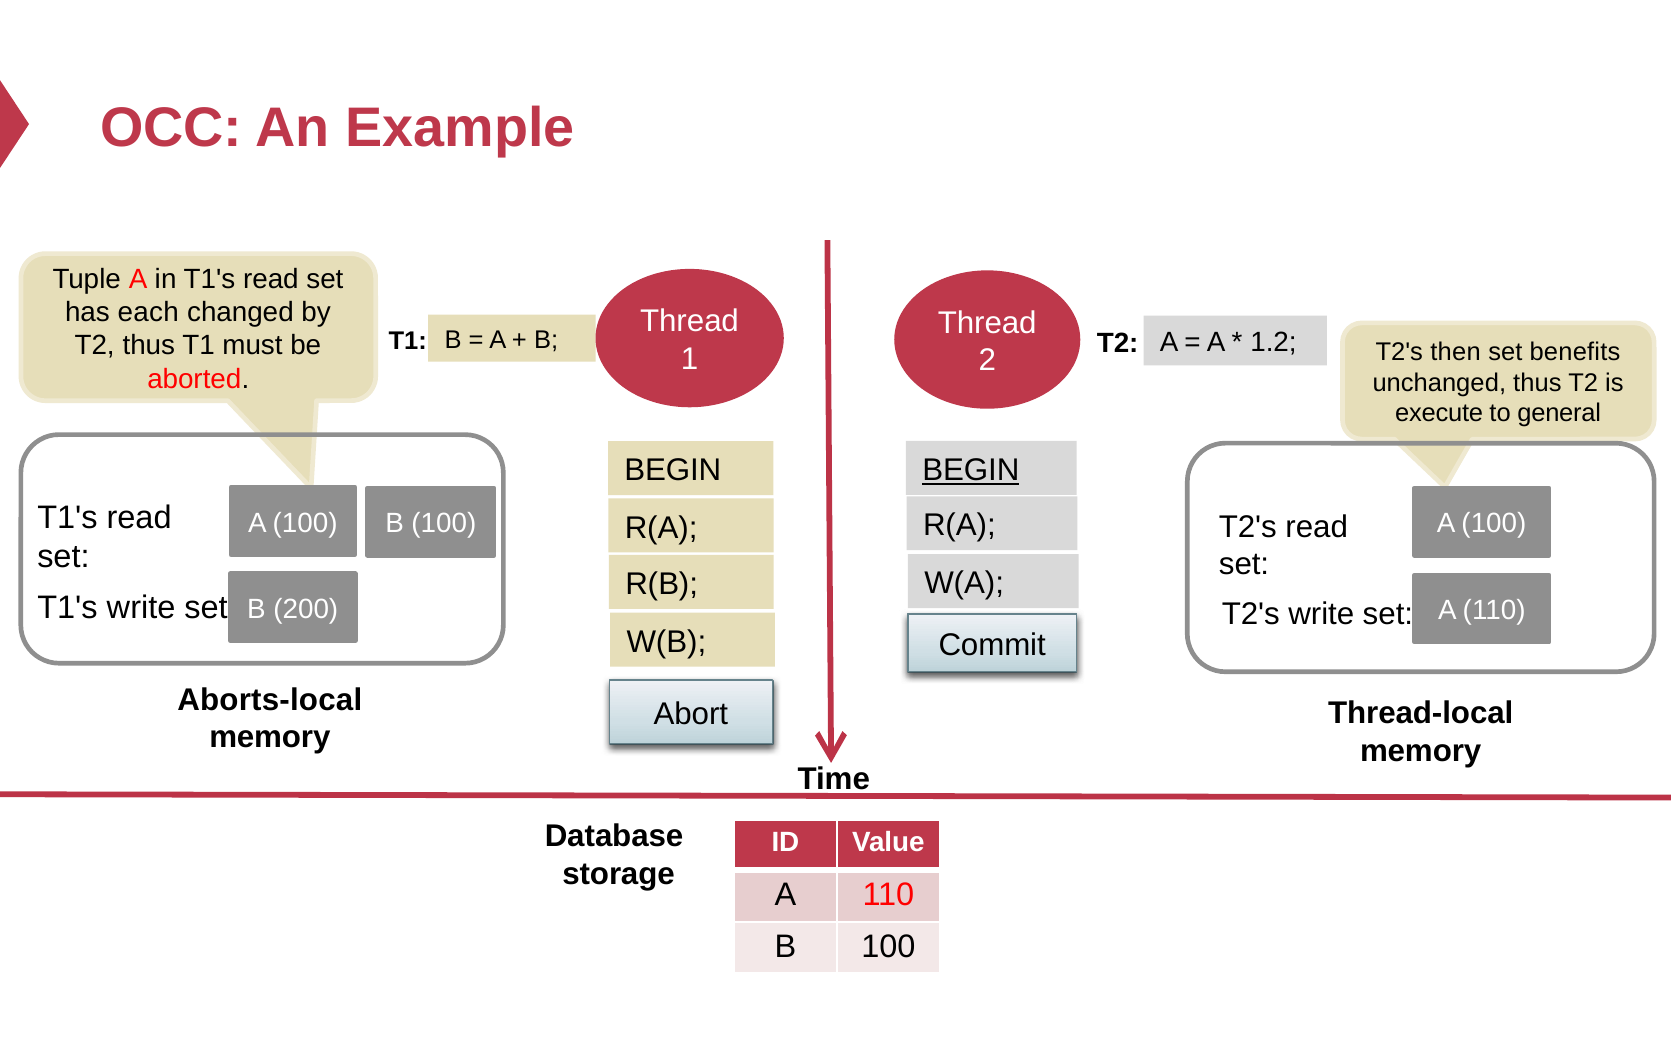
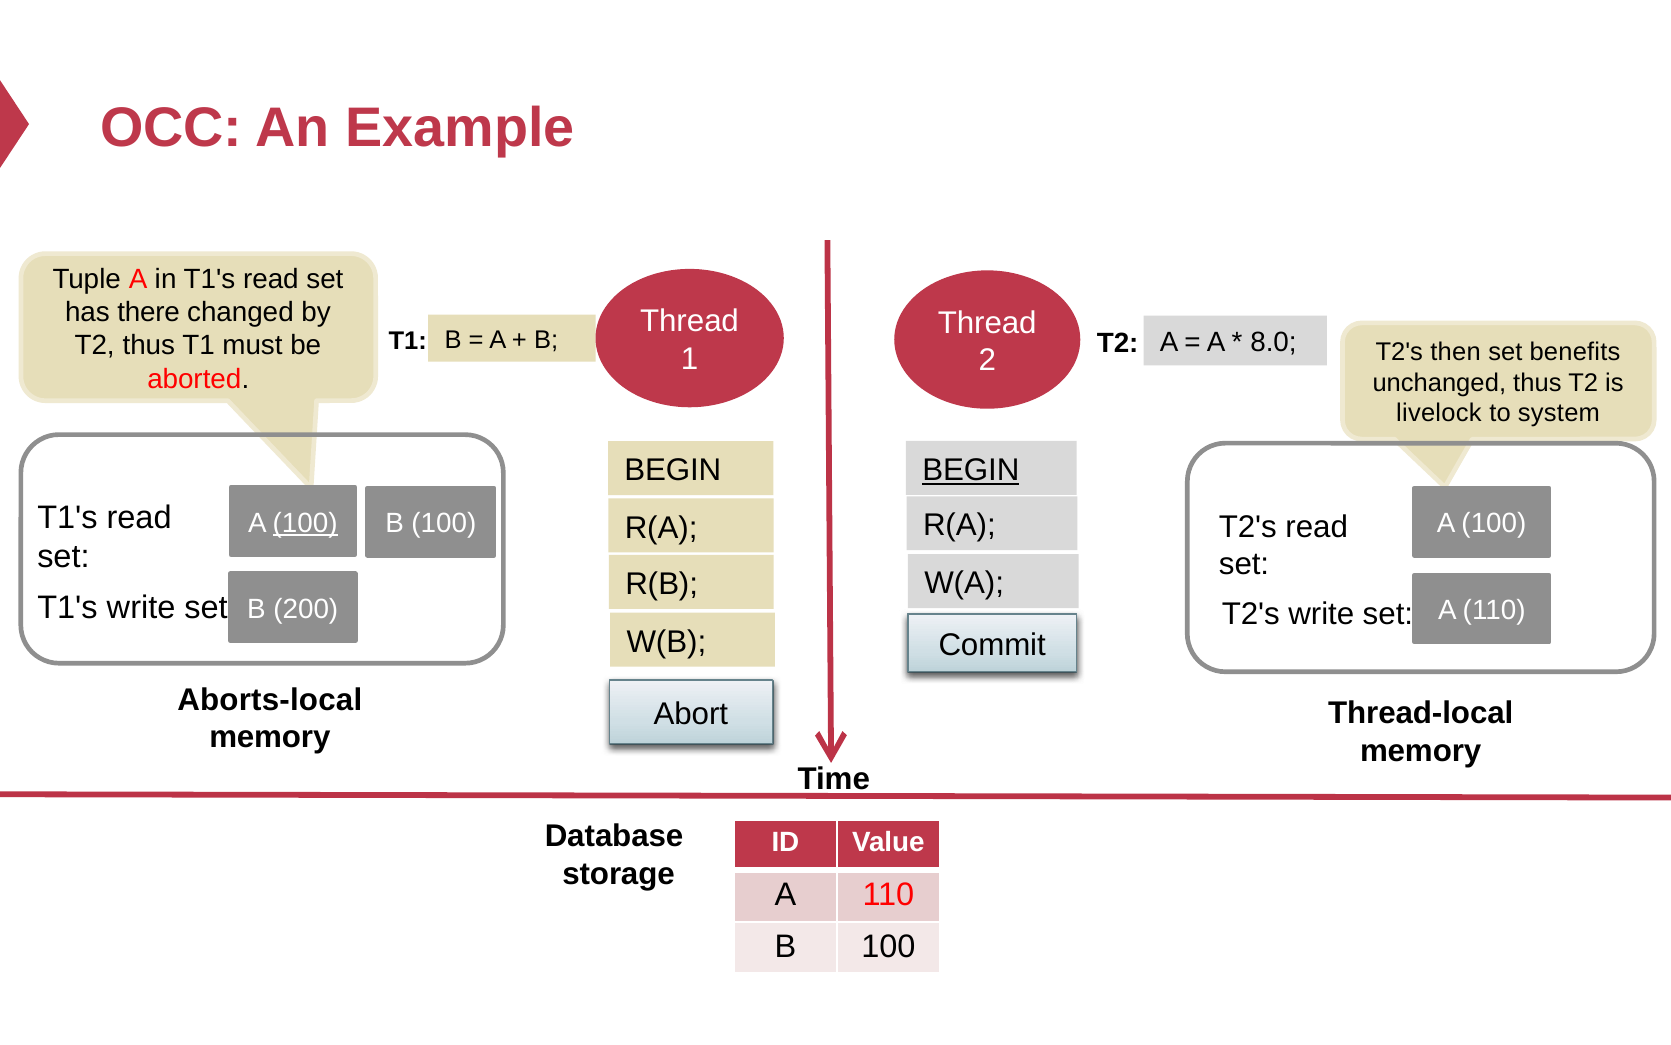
each: each -> there
1.2: 1.2 -> 8.0
execute: execute -> livelock
general: general -> system
100 at (305, 523) underline: none -> present
